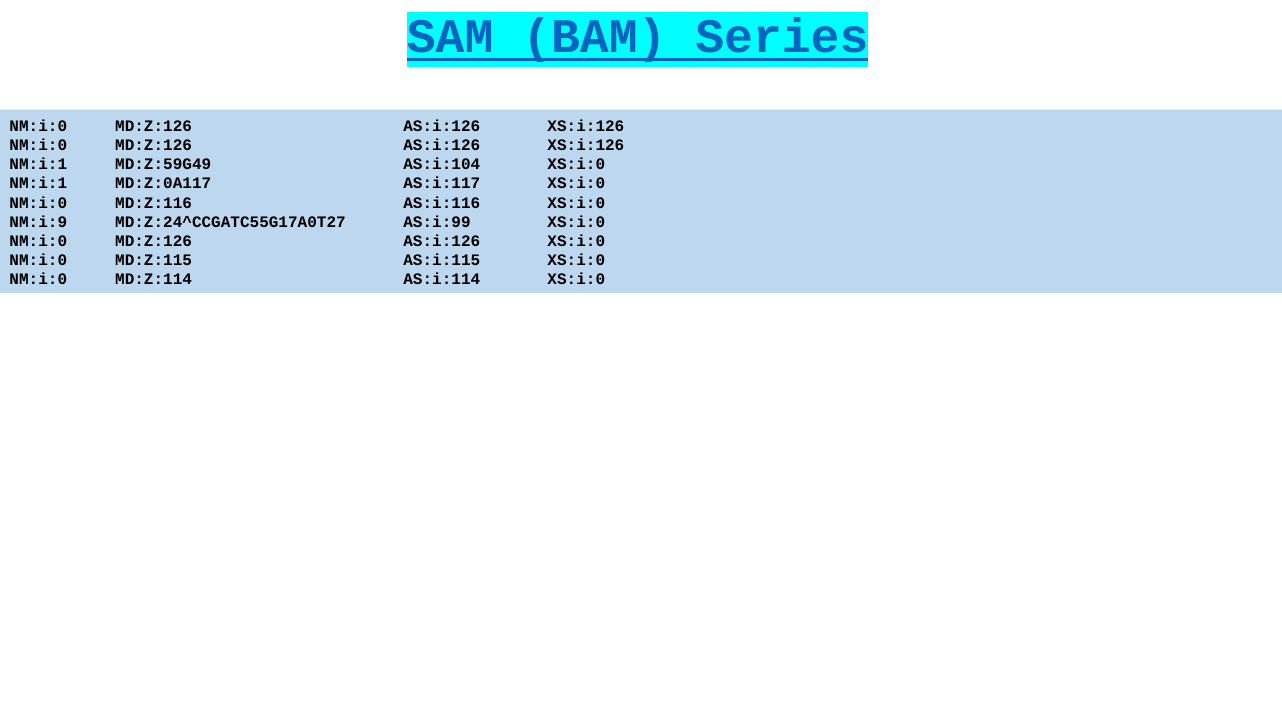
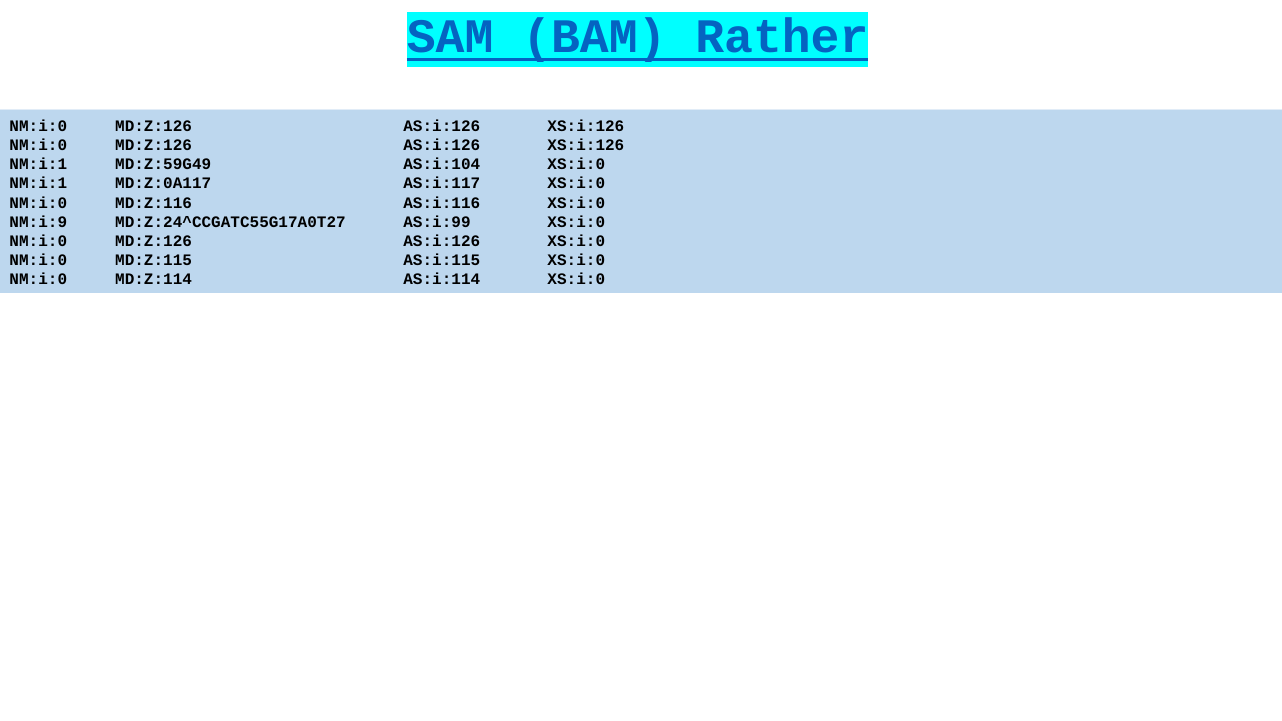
Series: Series -> Rather
